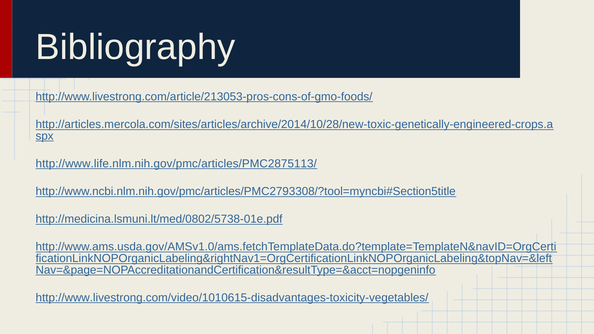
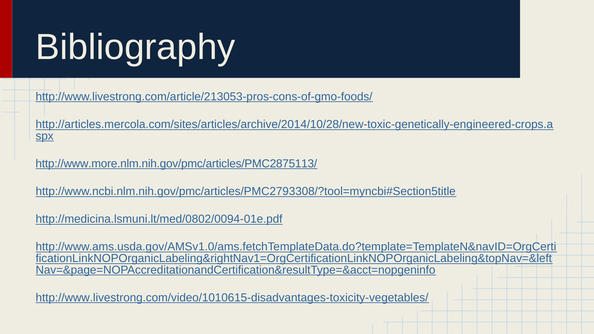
http://www.life.nlm.nih.gov/pmc/articles/PMC2875113/: http://www.life.nlm.nih.gov/pmc/articles/PMC2875113/ -> http://www.more.nlm.nih.gov/pmc/articles/PMC2875113/
http://medicina.lsmuni.lt/med/0802/5738-01e.pdf: http://medicina.lsmuni.lt/med/0802/5738-01e.pdf -> http://medicina.lsmuni.lt/med/0802/0094-01e.pdf
